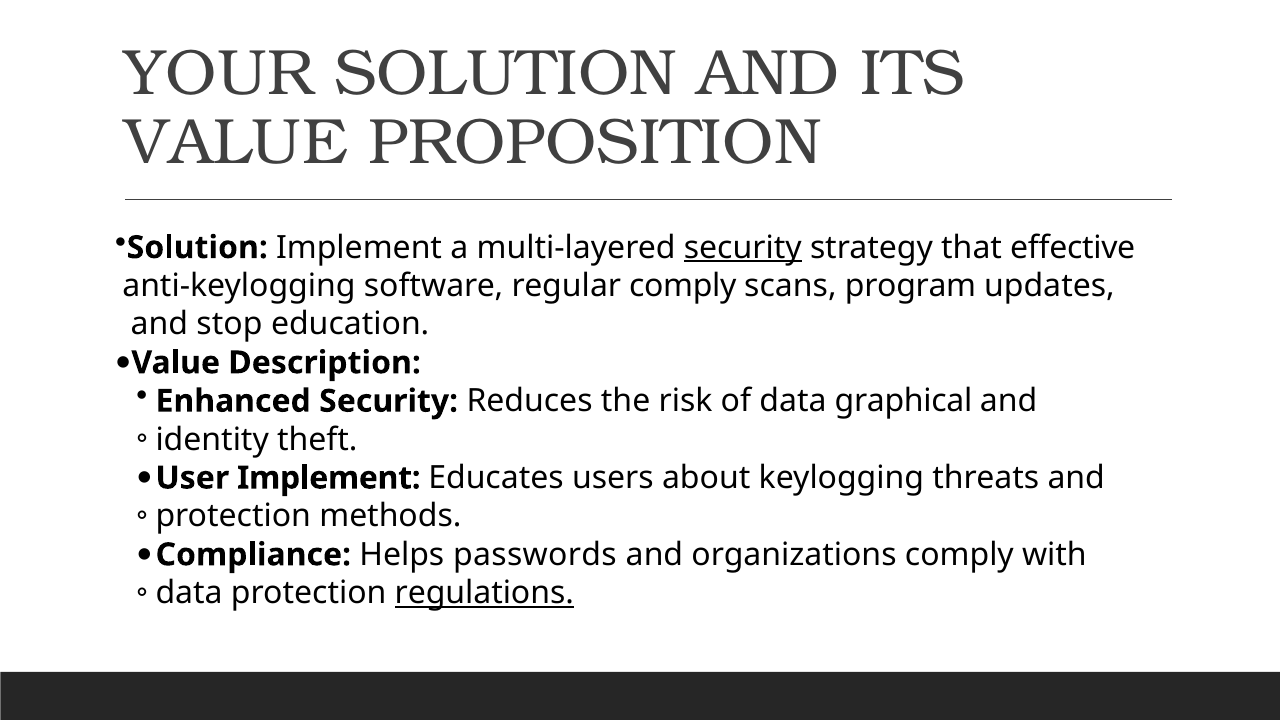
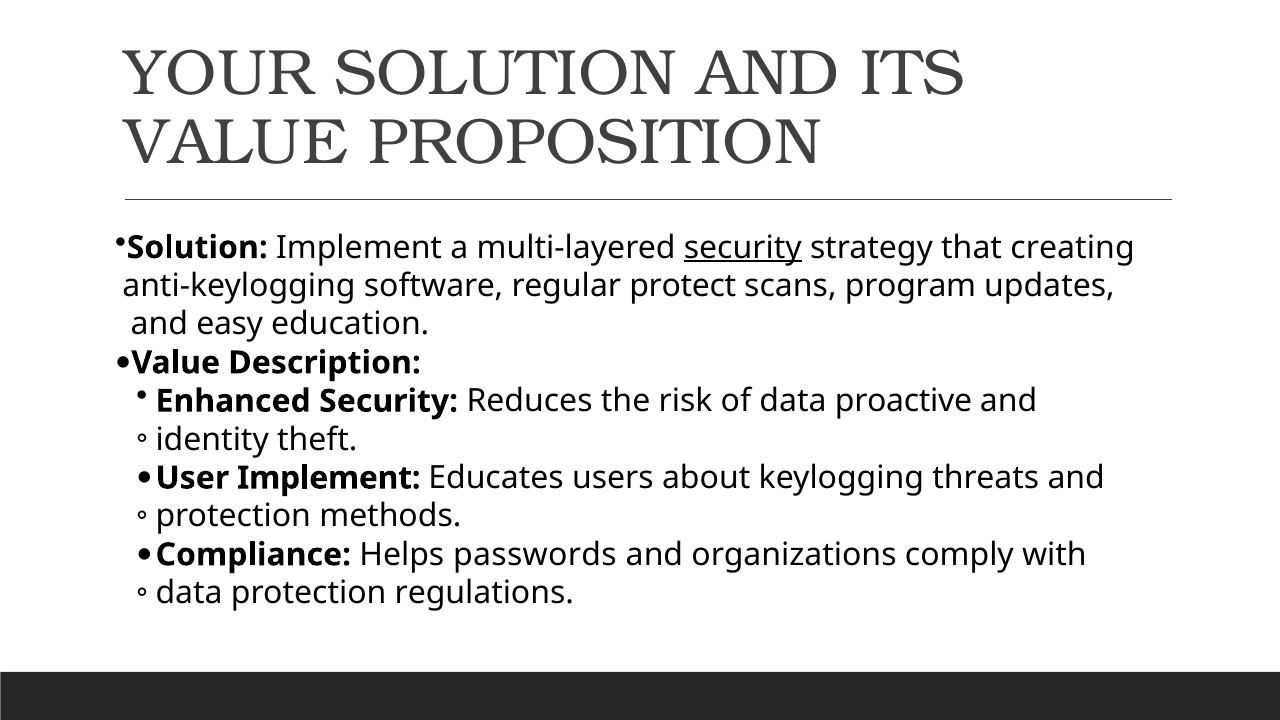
effective: effective -> creating
regular comply: comply -> protect
stop: stop -> easy
graphical: graphical -> proactive
regulations underline: present -> none
